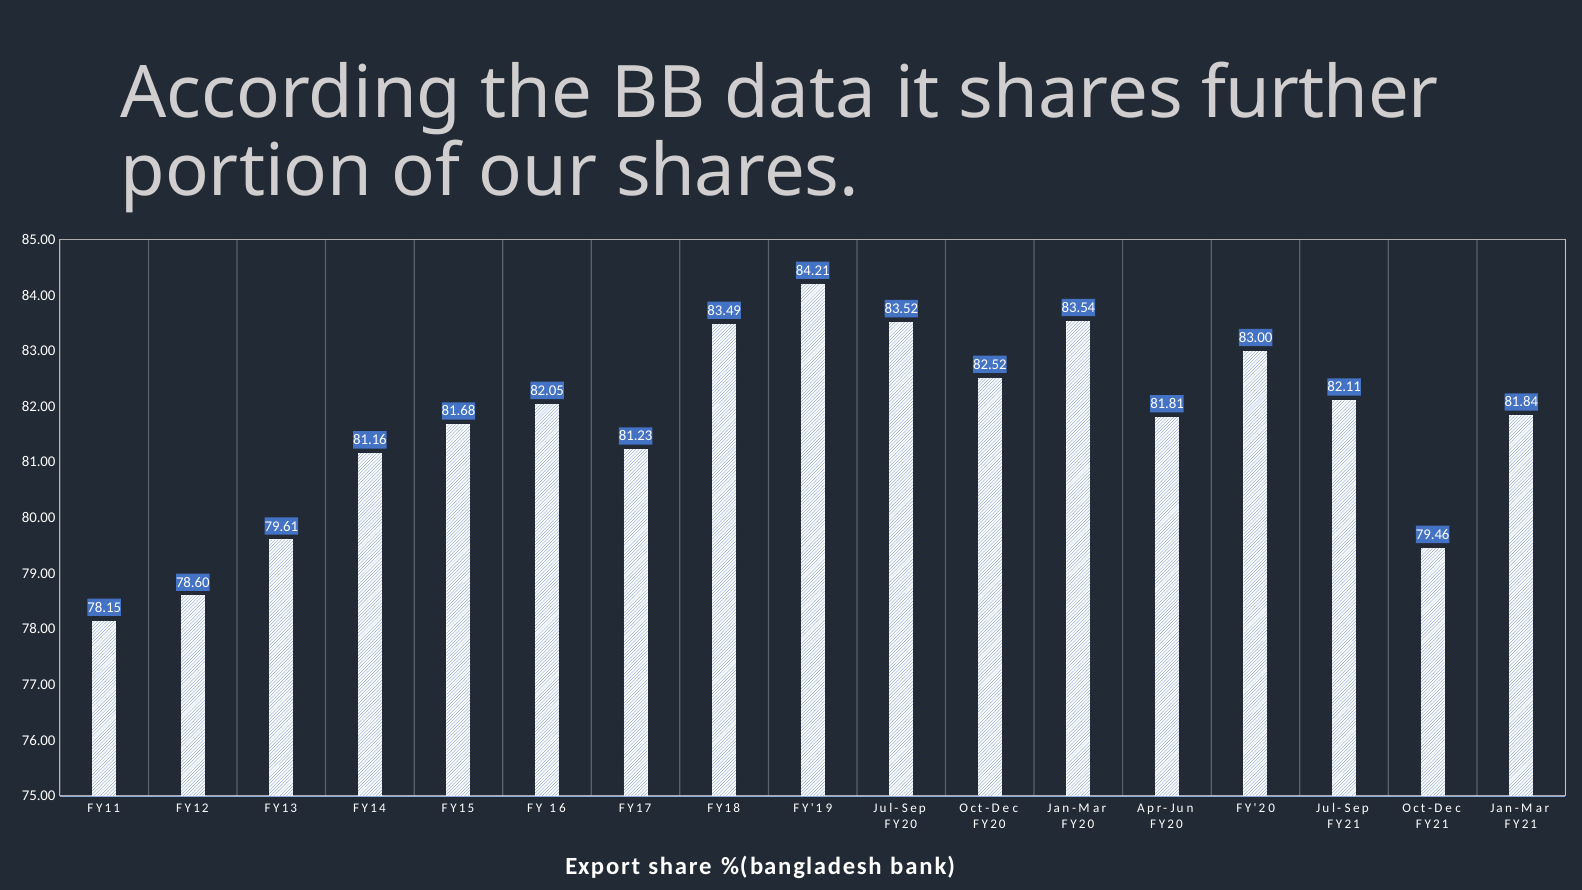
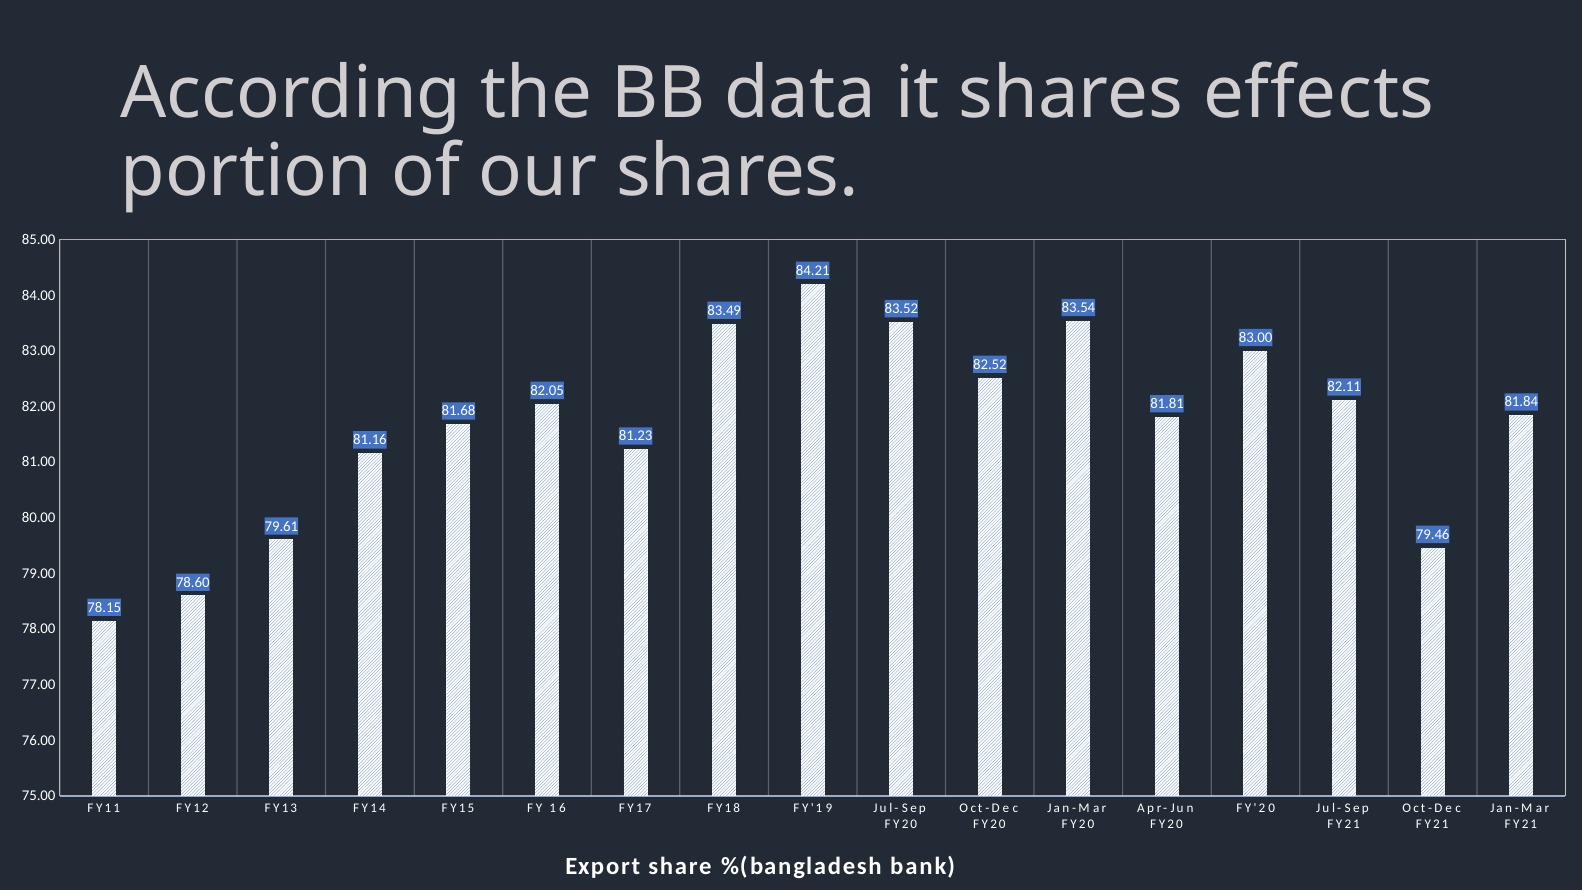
further: further -> effects
